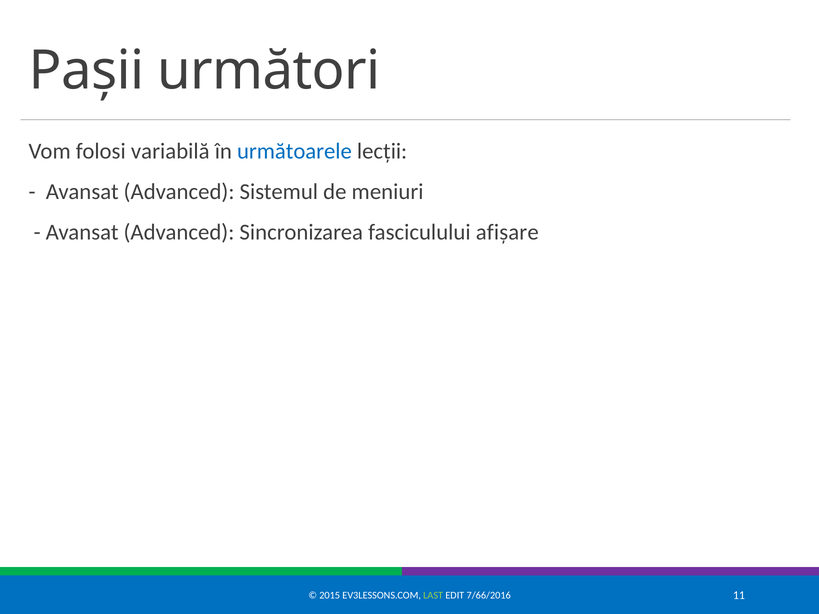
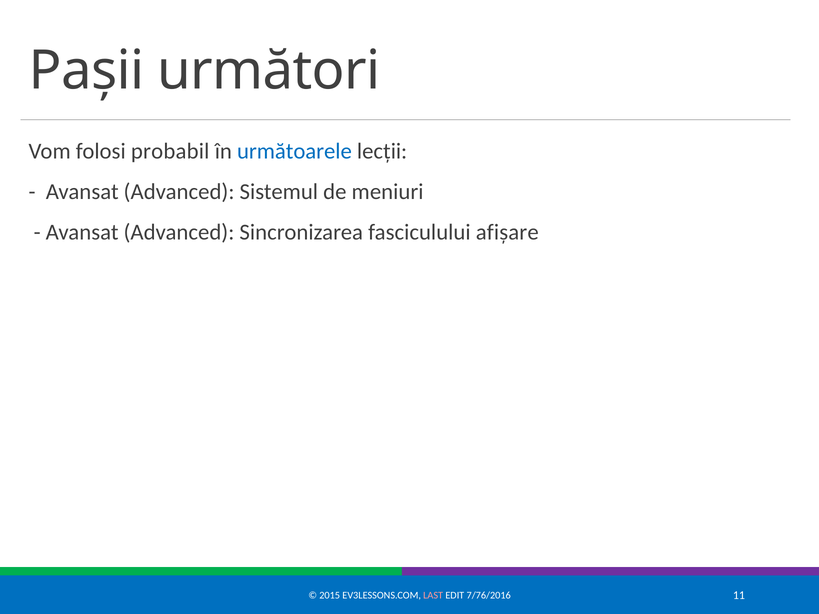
variabilă: variabilă -> probabil
LAST colour: light green -> pink
7/66/2016: 7/66/2016 -> 7/76/2016
